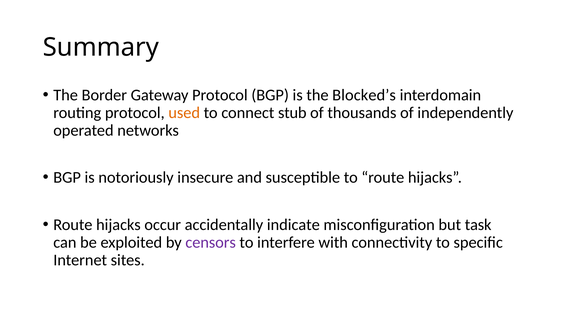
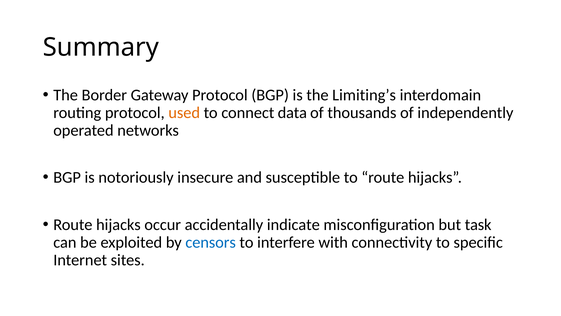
Blocked’s: Blocked’s -> Limiting’s
stub: stub -> data
censors colour: purple -> blue
